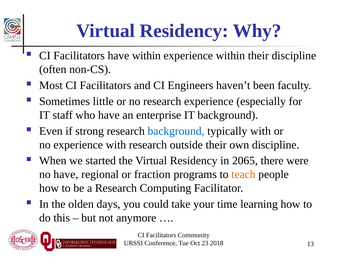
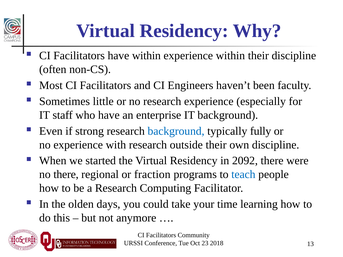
typically with: with -> fully
2065: 2065 -> 2092
no have: have -> there
teach colour: orange -> blue
